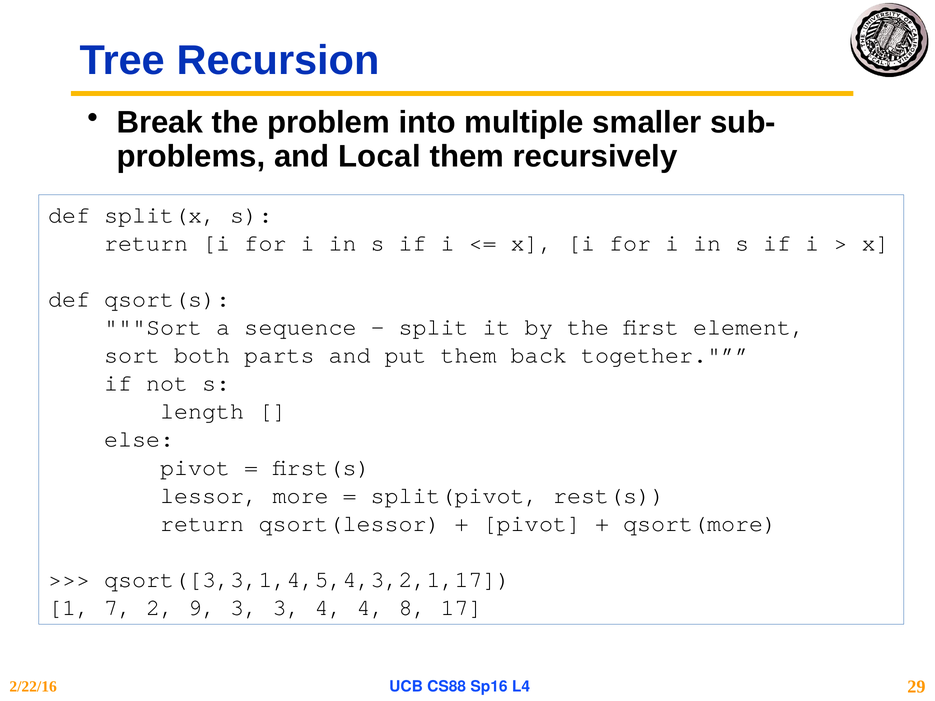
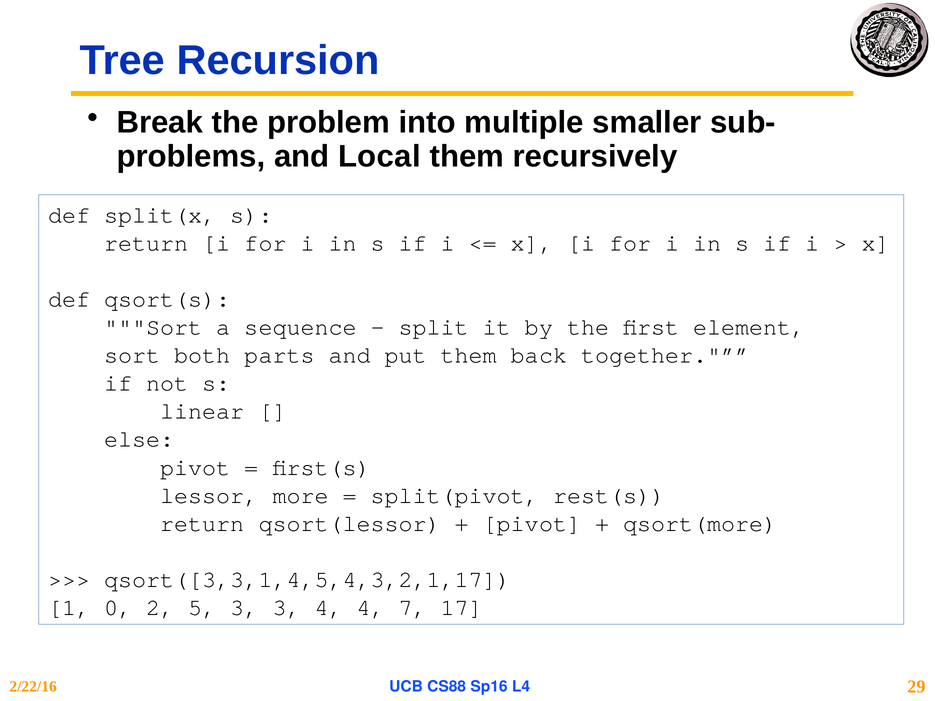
length: length -> linear
7: 7 -> 0
9: 9 -> 5
8: 8 -> 7
